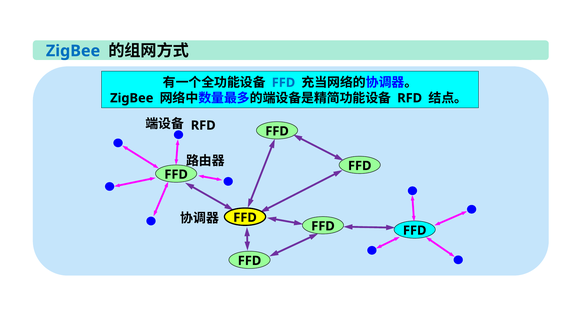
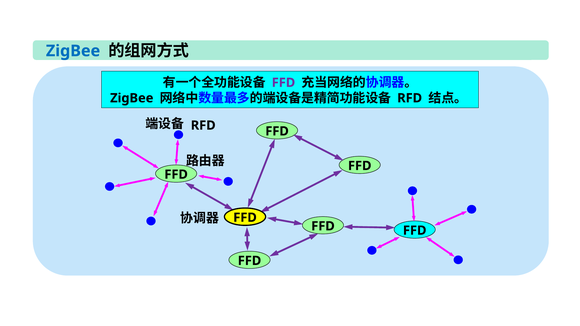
FFD at (283, 83) colour: blue -> purple
